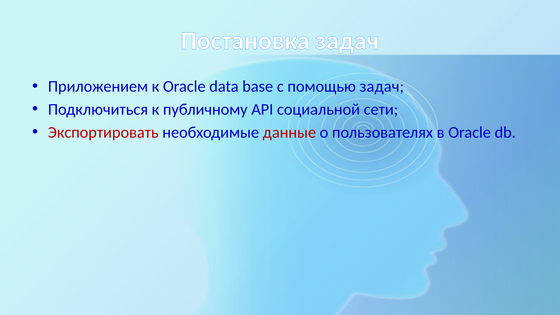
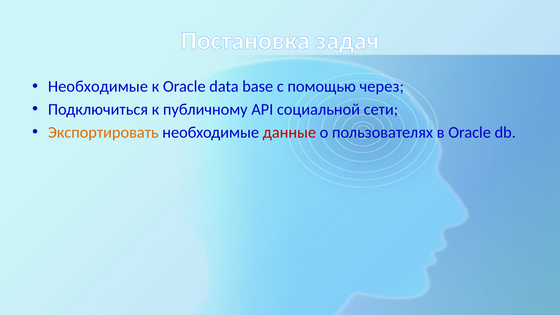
Приложением at (98, 87): Приложением -> Необходимые
помощью задач: задач -> через
Экспортировать colour: red -> orange
